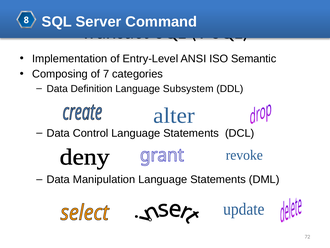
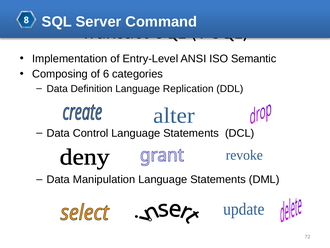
7: 7 -> 6
Subsystem: Subsystem -> Replication
